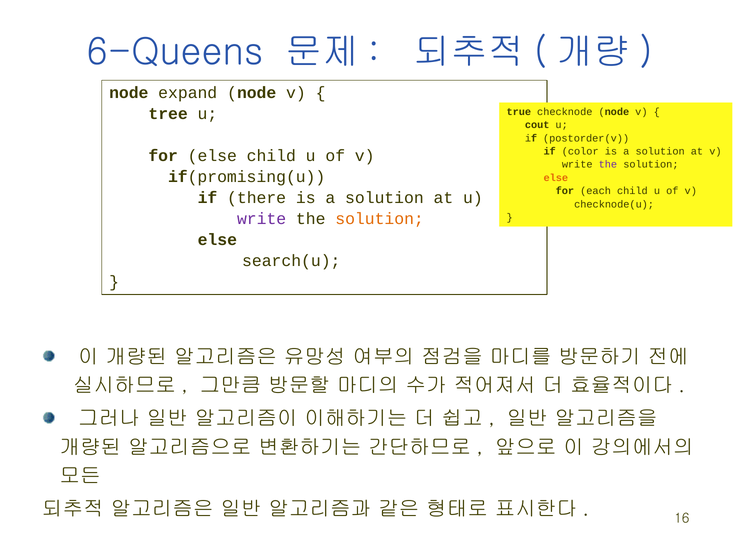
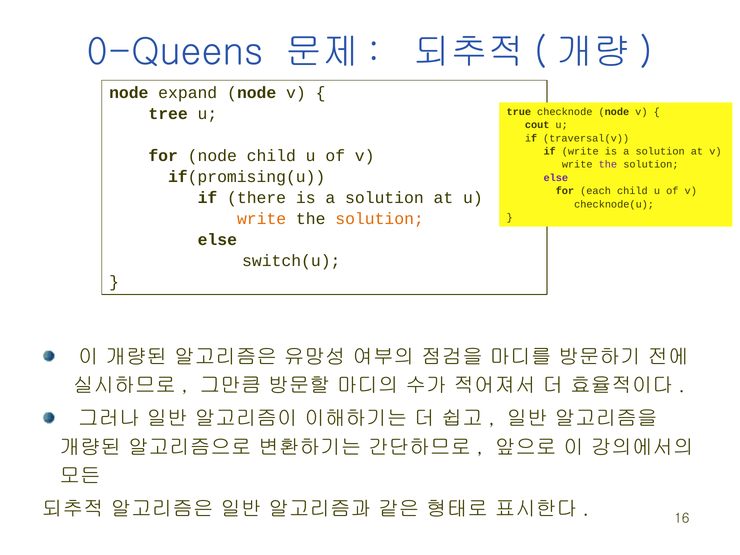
6-Queens: 6-Queens -> 0-Queens
postorder(v: postorder(v -> traversal(v
if color: color -> write
for else: else -> node
else at (556, 178) colour: orange -> purple
write at (262, 219) colour: purple -> orange
search(u: search(u -> switch(u
